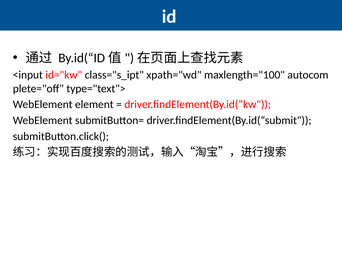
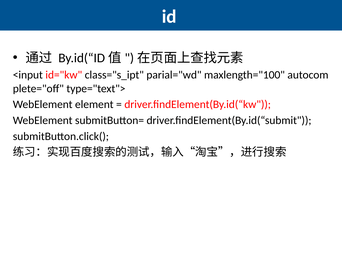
xpath="wd: xpath="wd -> parial="wd
